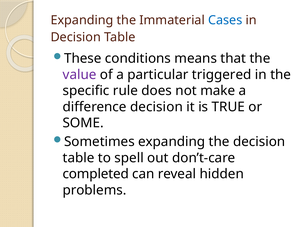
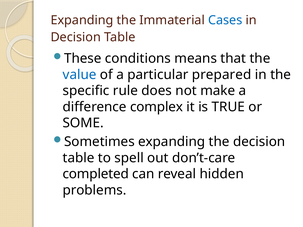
value colour: purple -> blue
triggered: triggered -> prepared
difference decision: decision -> complex
